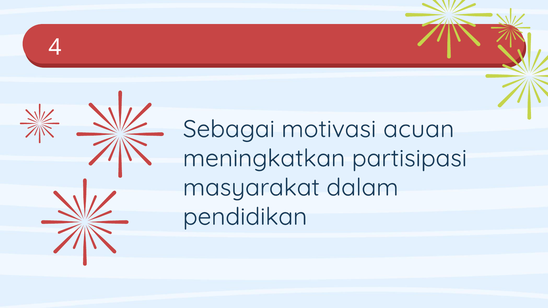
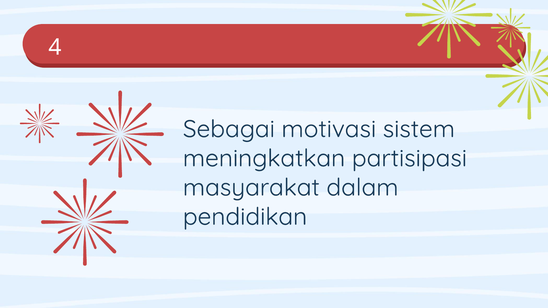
acuan: acuan -> sistem
